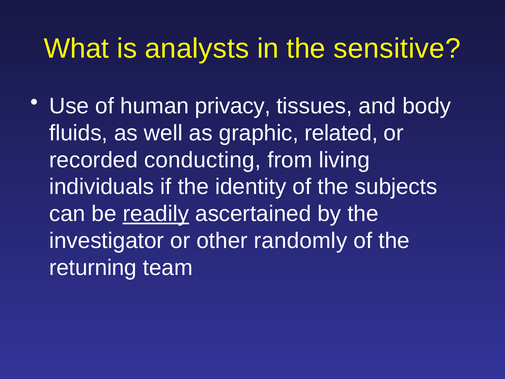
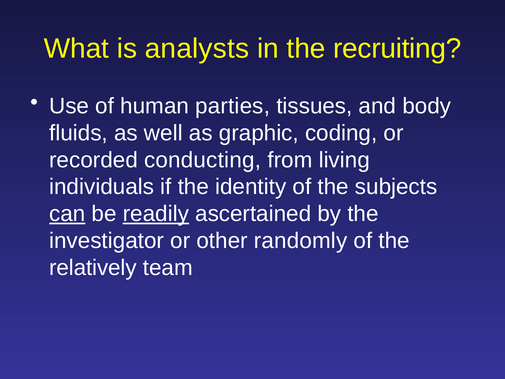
sensitive: sensitive -> recruiting
privacy: privacy -> parties
related: related -> coding
can underline: none -> present
returning: returning -> relatively
